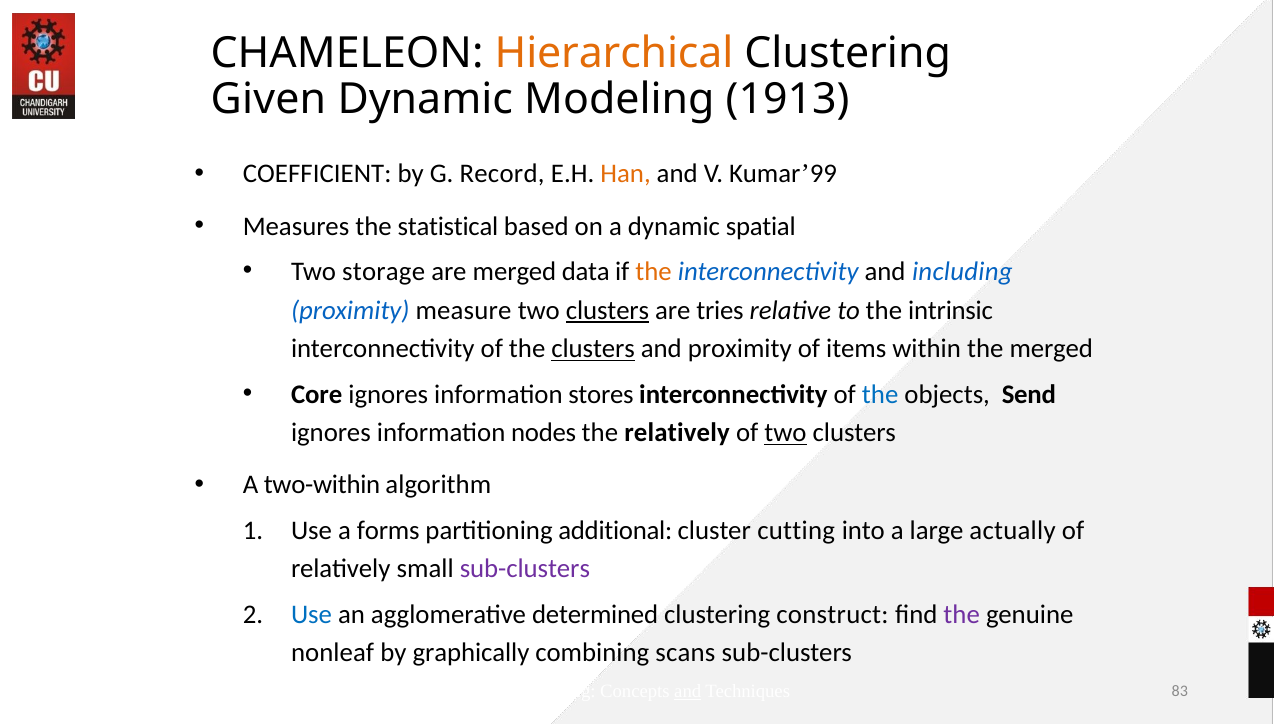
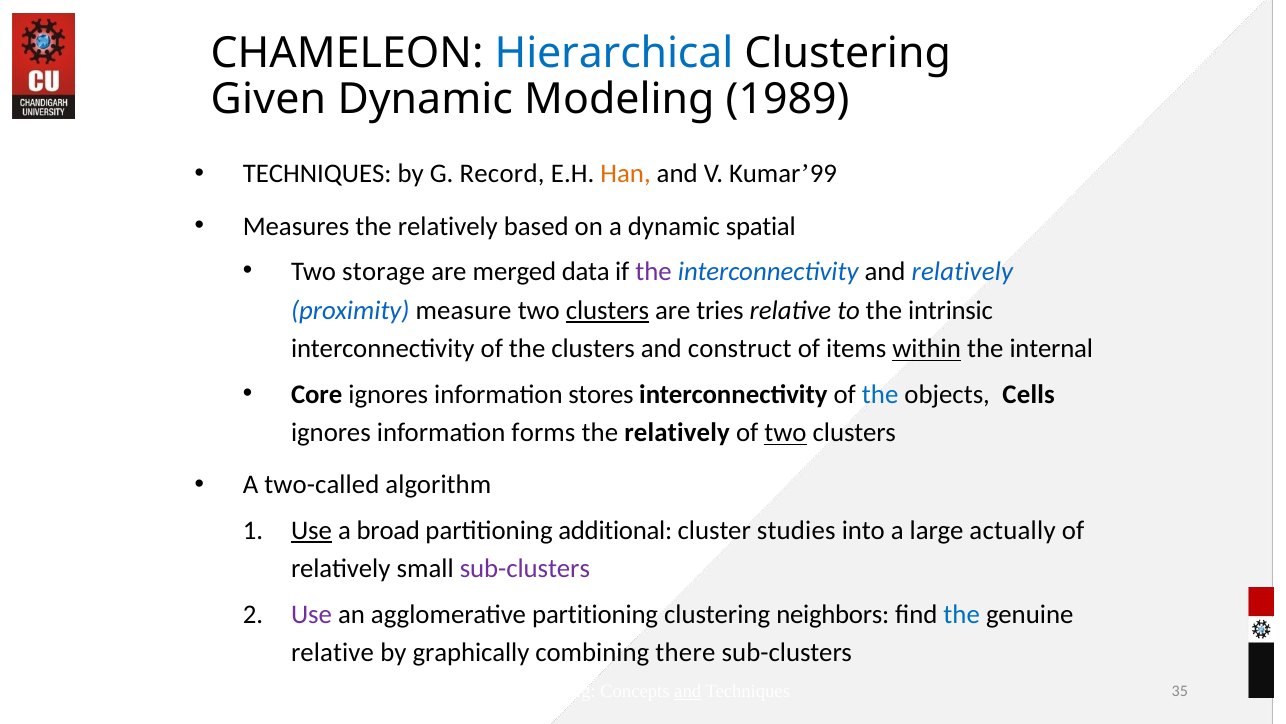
Hierarchical colour: orange -> blue
1913: 1913 -> 1989
COEFFICIENT at (317, 174): COEFFICIENT -> TECHNIQUES
Measures the statistical: statistical -> relatively
the at (654, 271) colour: orange -> purple
and including: including -> relatively
clusters at (593, 349) underline: present -> none
and proximity: proximity -> construct
within underline: none -> present
the merged: merged -> internal
Send: Send -> Cells
nodes: nodes -> forms
two-within: two-within -> two-called
Use at (312, 530) underline: none -> present
forms: forms -> broad
cutting: cutting -> studies
Use at (312, 614) colour: blue -> purple
agglomerative determined: determined -> partitioning
construct: construct -> neighbors
the at (962, 614) colour: purple -> blue
nonleaf at (333, 652): nonleaf -> relative
scans: scans -> there
83: 83 -> 35
